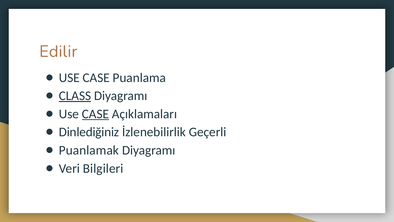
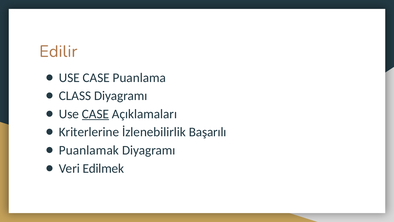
CLASS underline: present -> none
Dinlediğiniz: Dinlediğiniz -> Kriterlerine
Geçerli: Geçerli -> Başarılı
Bilgileri: Bilgileri -> Edilmek
